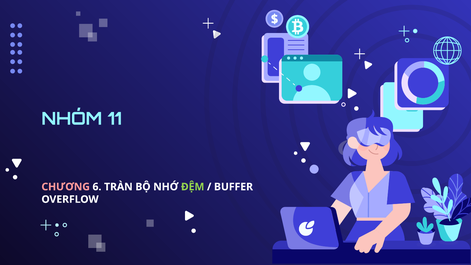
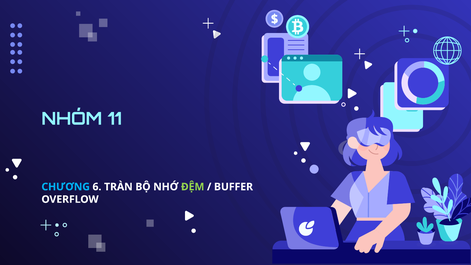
CHƯƠNG colour: pink -> light blue
